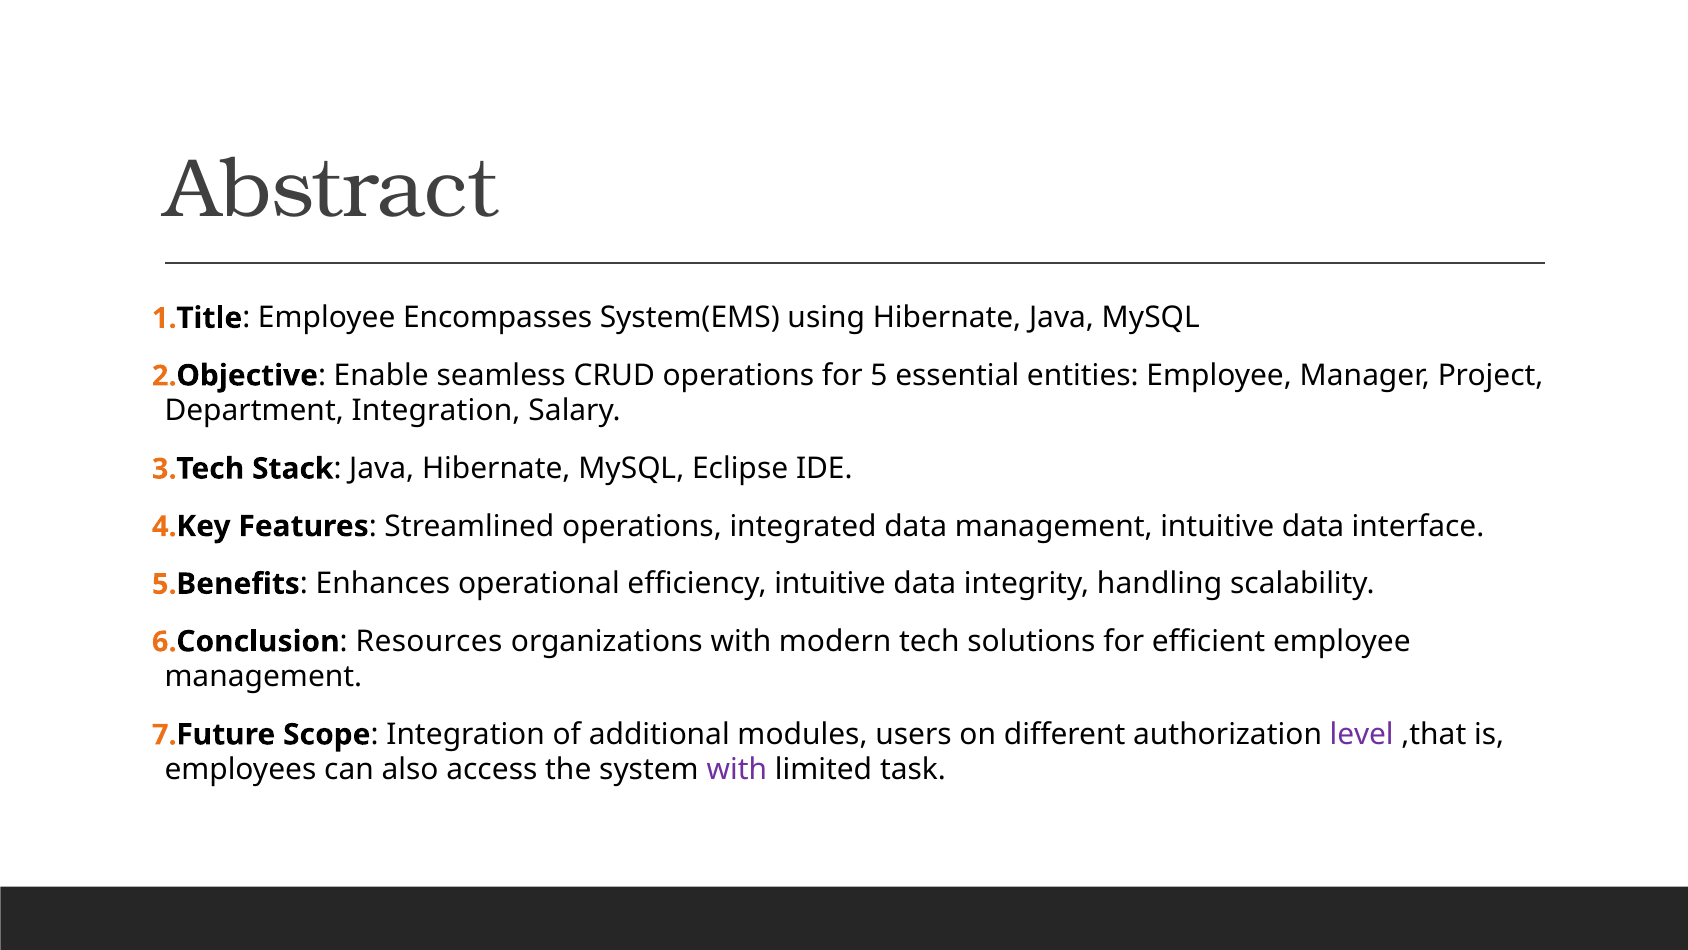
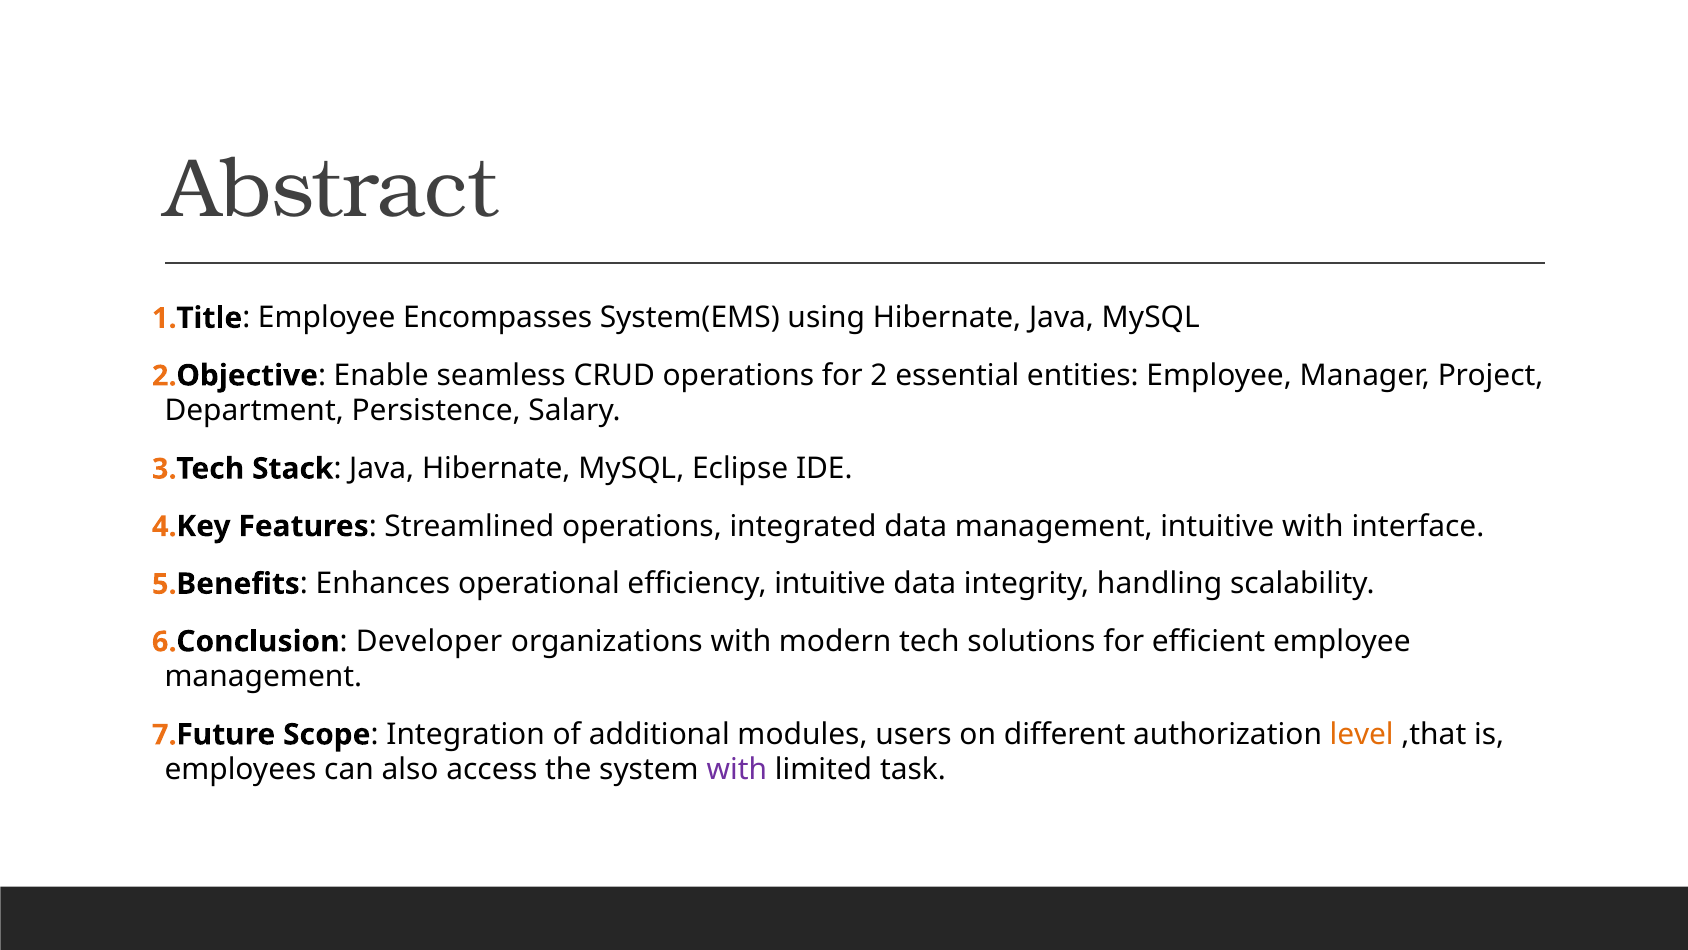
5: 5 -> 2
Department Integration: Integration -> Persistence
management intuitive data: data -> with
Resources: Resources -> Developer
level colour: purple -> orange
